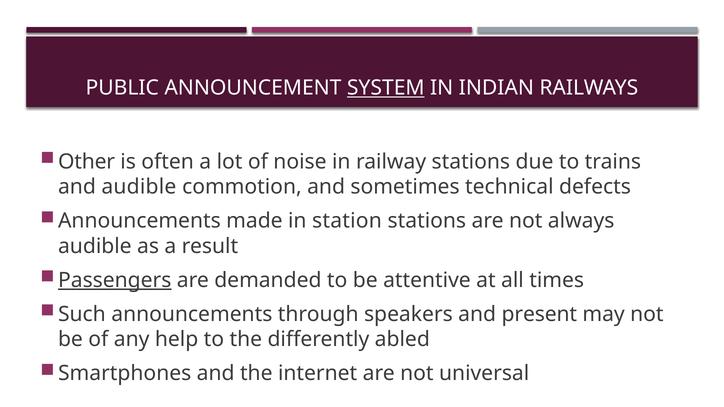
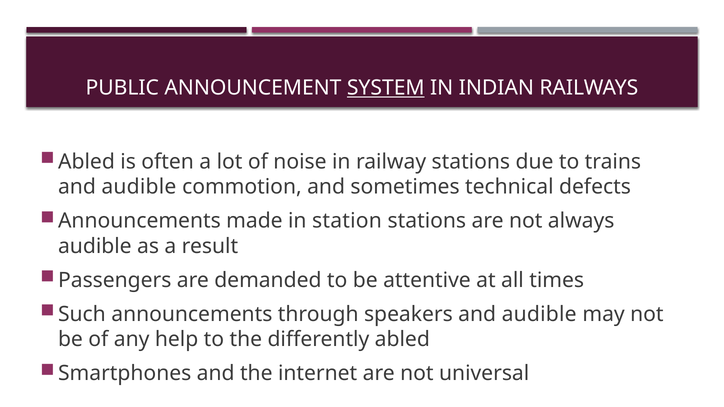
Other at (87, 162): Other -> Abled
Passengers underline: present -> none
speakers and present: present -> audible
